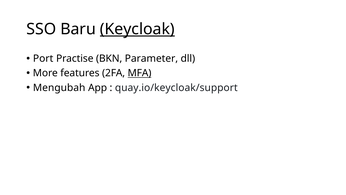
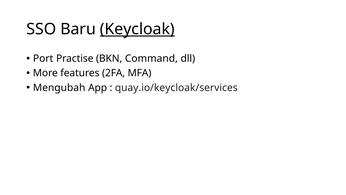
Parameter: Parameter -> Command
MFA underline: present -> none
quay.io/keycloak/support: quay.io/keycloak/support -> quay.io/keycloak/services
